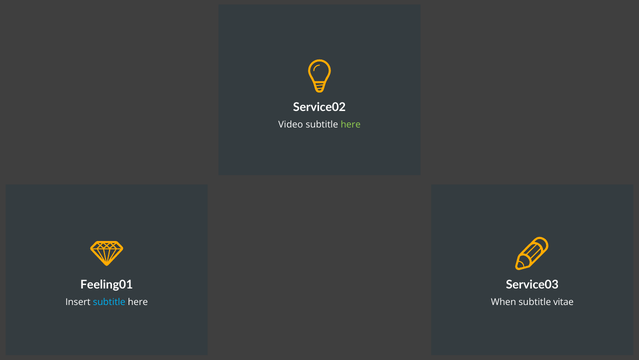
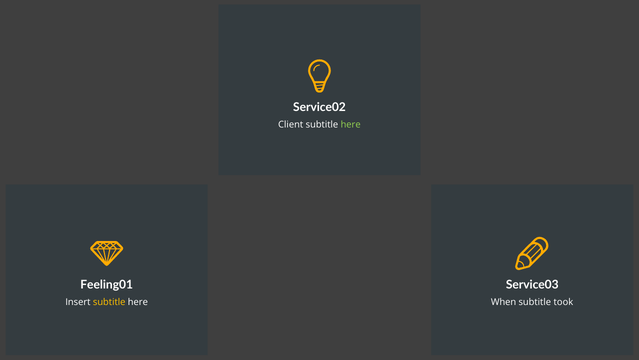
Video: Video -> Client
subtitle at (109, 302) colour: light blue -> yellow
vitae: vitae -> took
